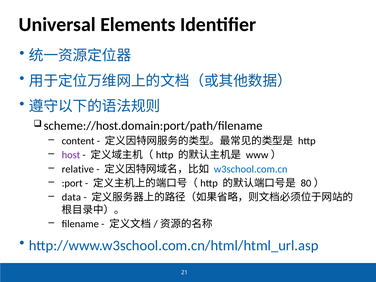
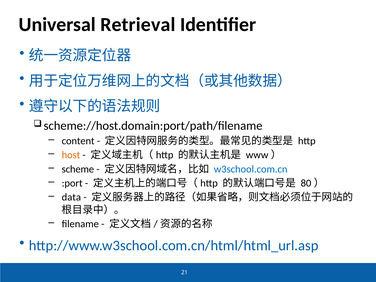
Elements: Elements -> Retrieval
host colour: purple -> orange
relative: relative -> scheme
